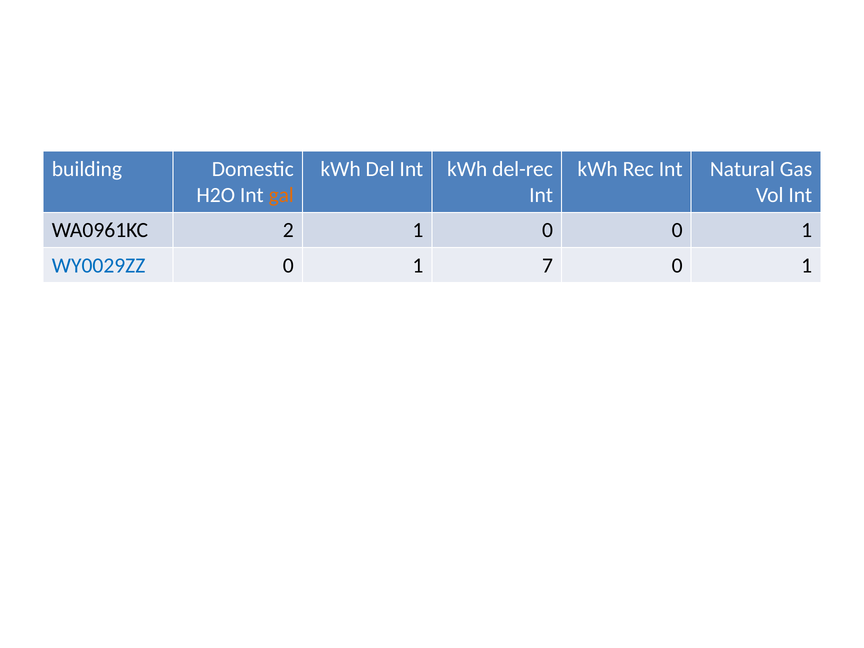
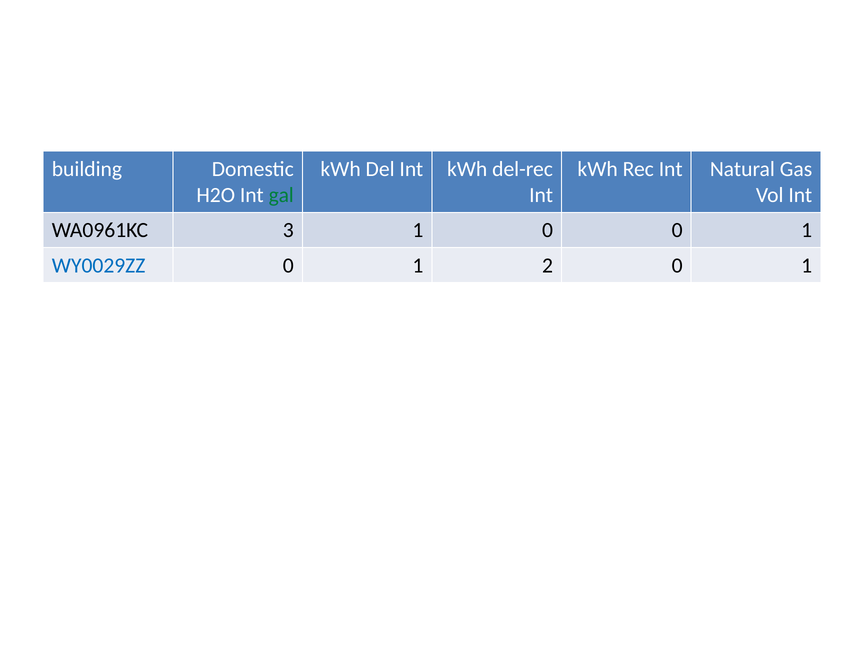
gal colour: orange -> green
2: 2 -> 3
7: 7 -> 2
